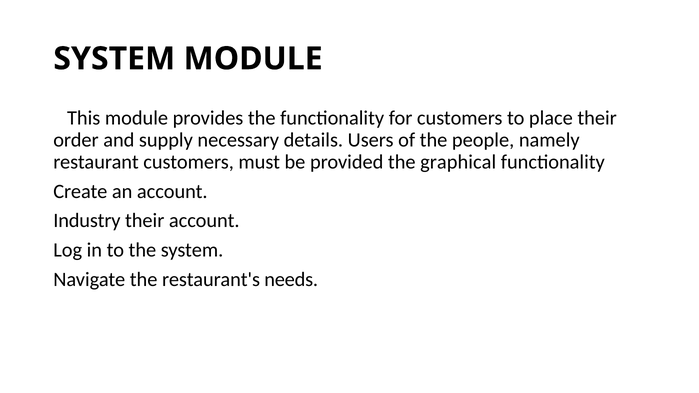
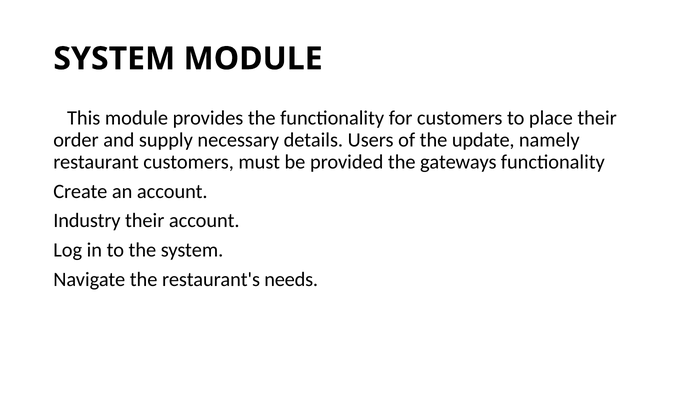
people: people -> update
graphical: graphical -> gateways
